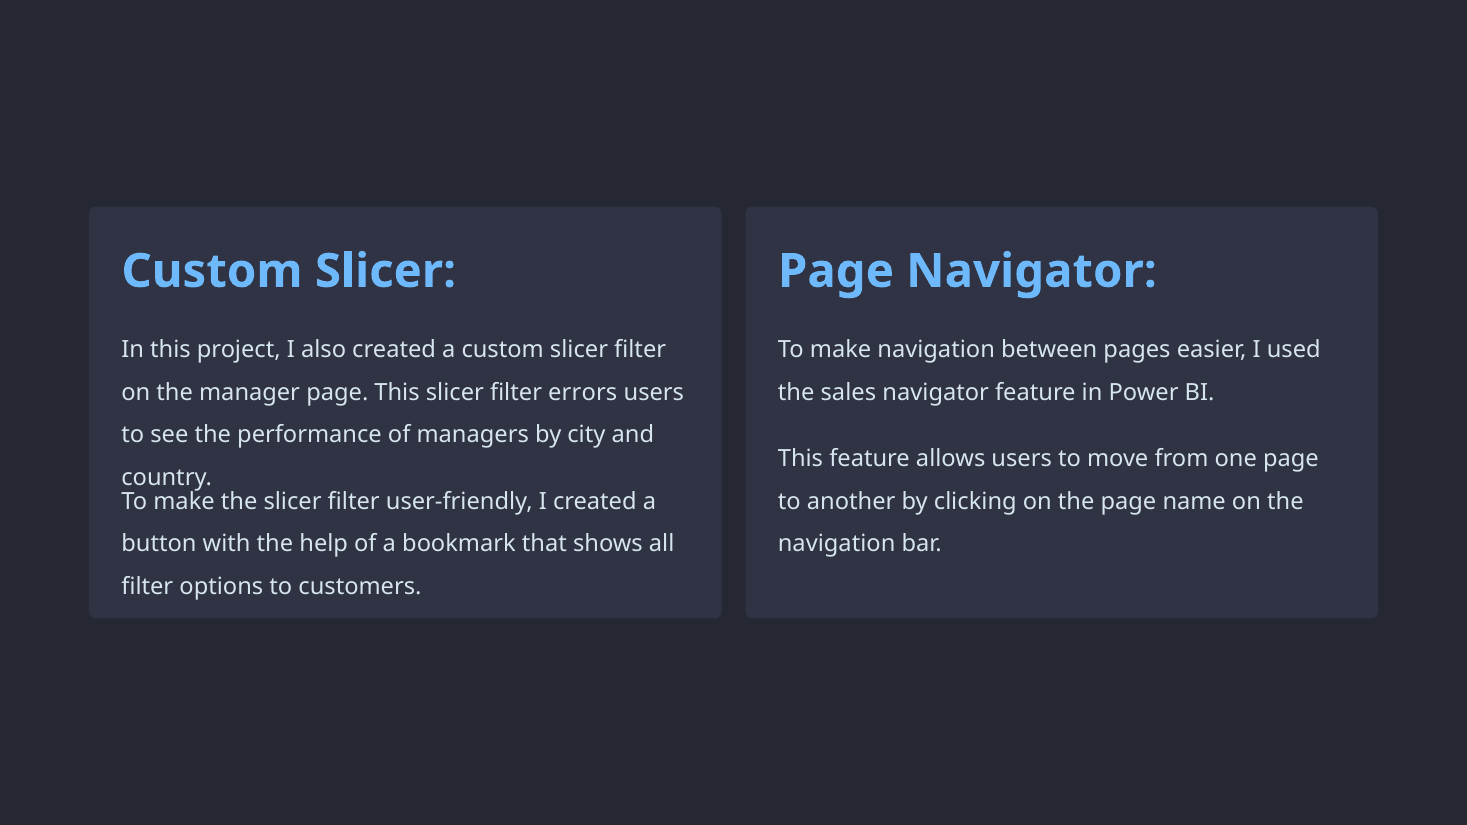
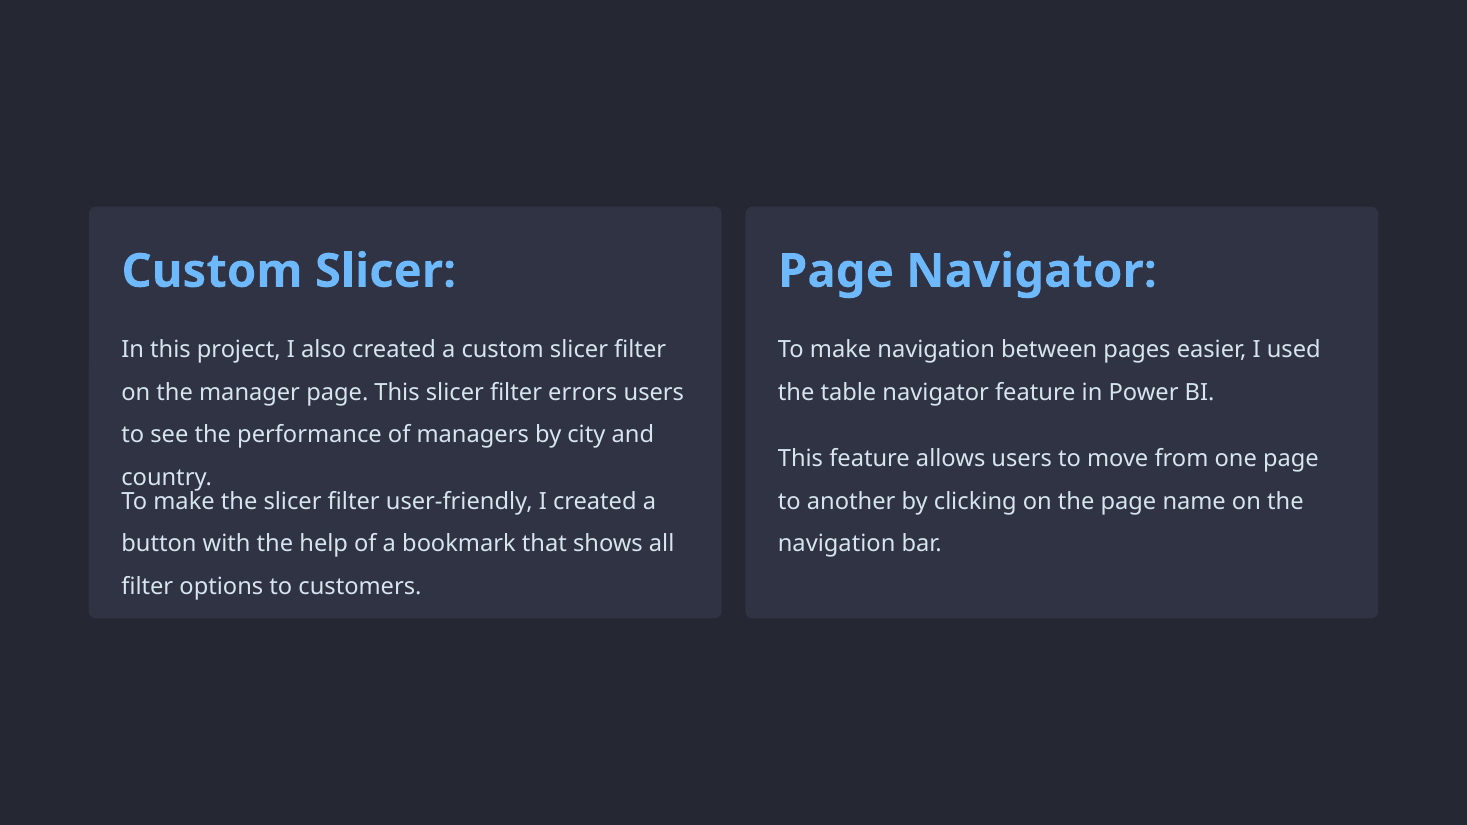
sales: sales -> table
